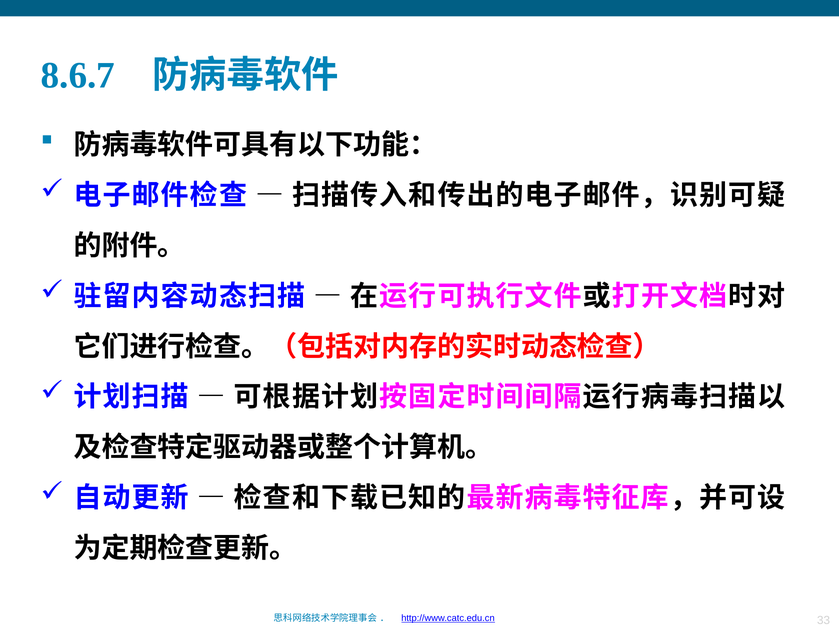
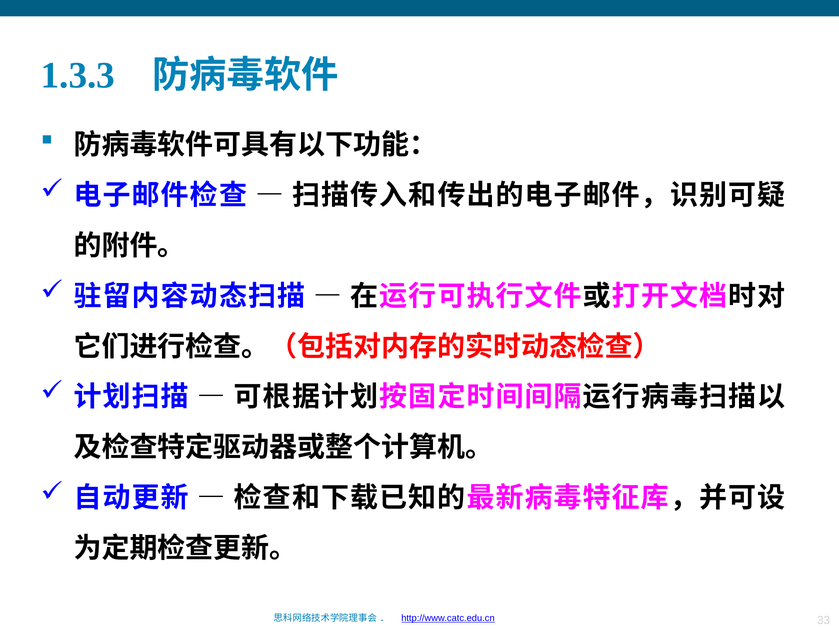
8.6.7: 8.6.7 -> 1.3.3
